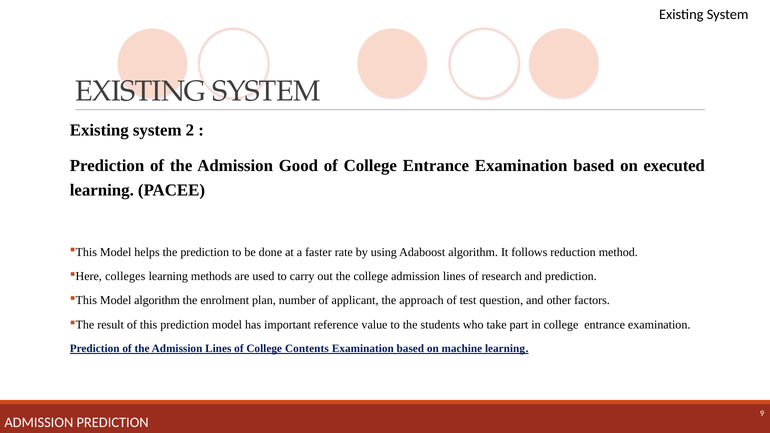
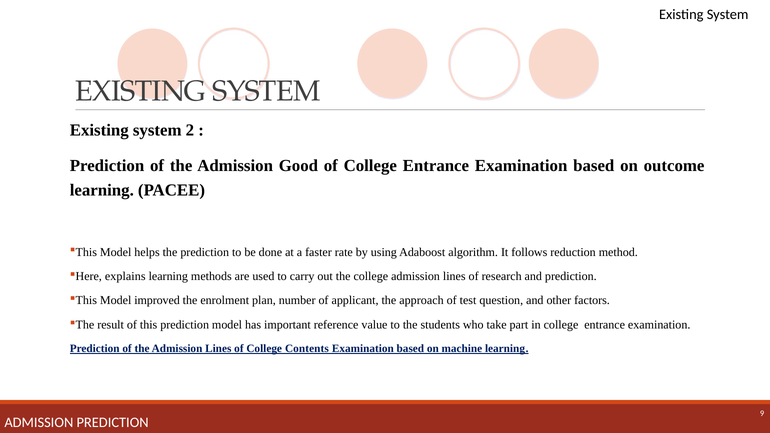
executed: executed -> outcome
colleges: colleges -> explains
Model algorithm: algorithm -> improved
